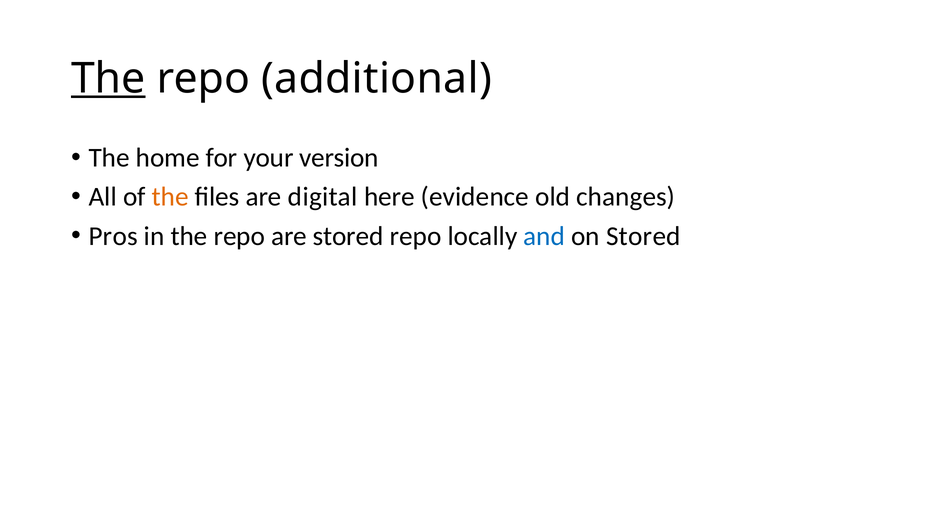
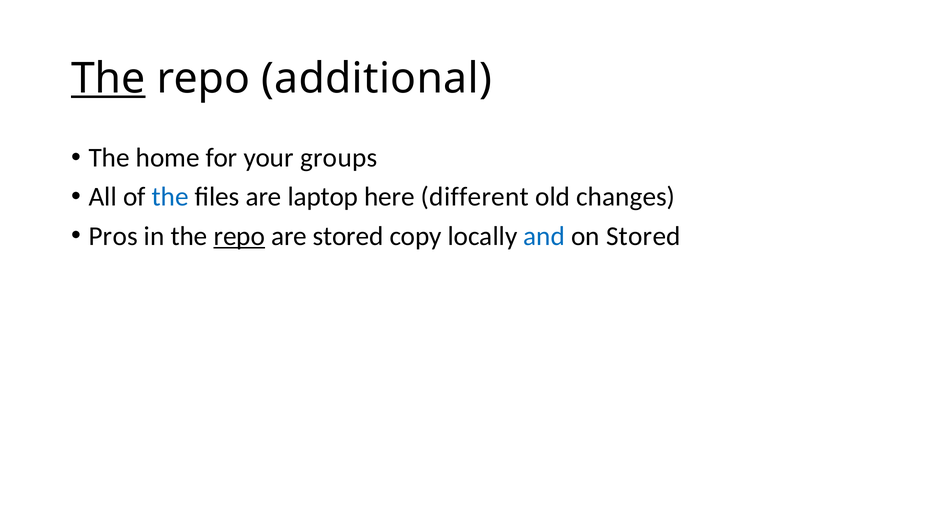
version: version -> groups
the at (170, 197) colour: orange -> blue
digital: digital -> laptop
evidence: evidence -> different
repo at (239, 236) underline: none -> present
stored repo: repo -> copy
